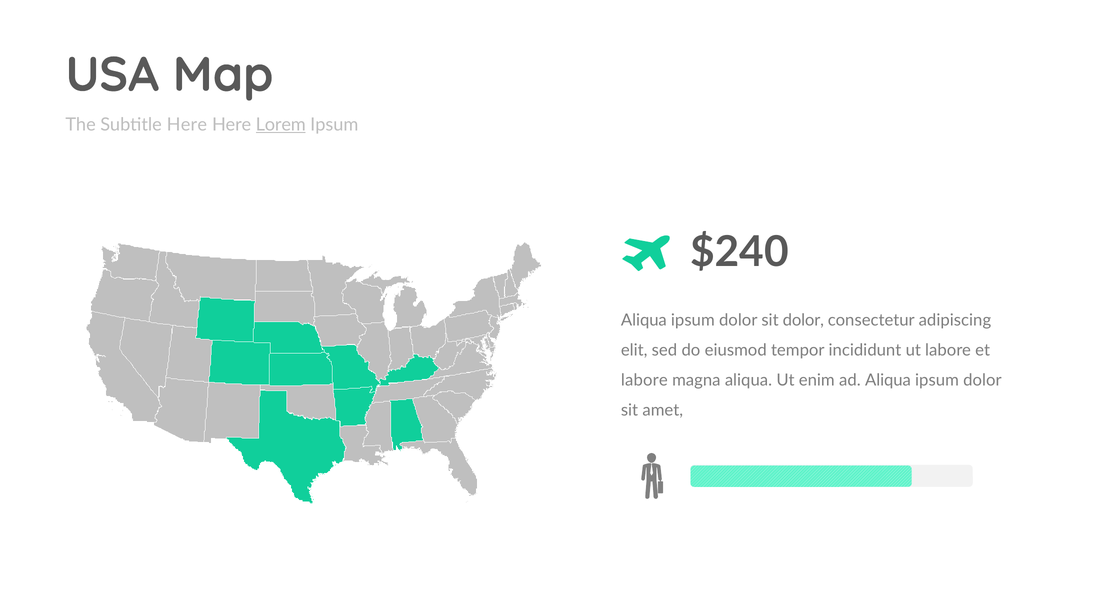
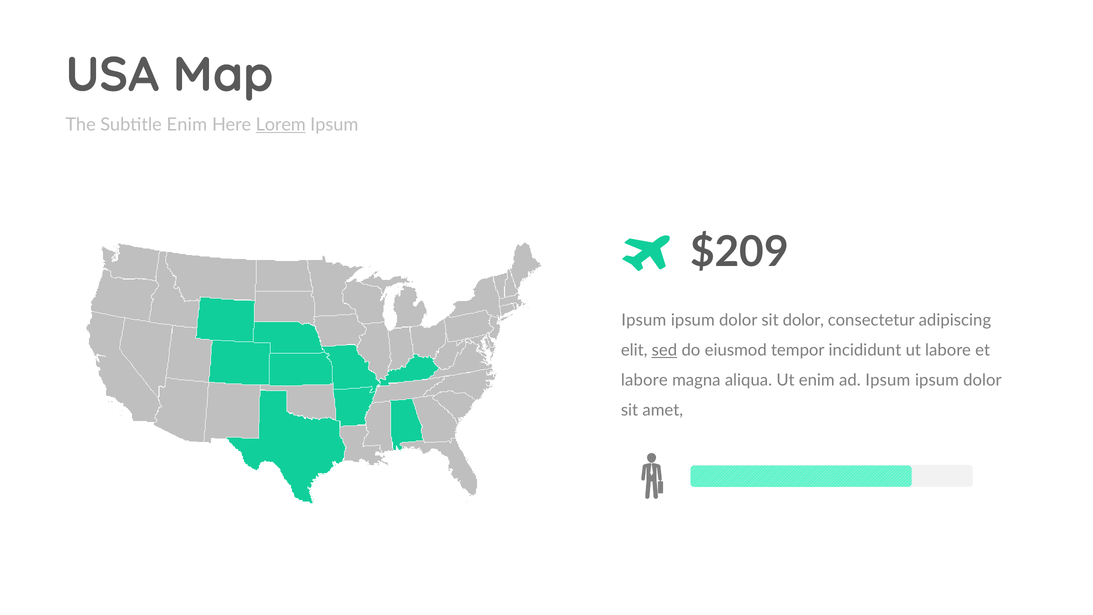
Subtitle Here: Here -> Enim
$240: $240 -> $209
Aliqua at (644, 320): Aliqua -> Ipsum
sed underline: none -> present
ad Aliqua: Aliqua -> Ipsum
